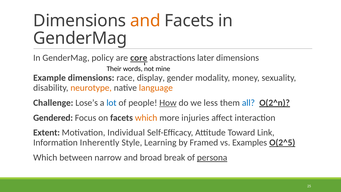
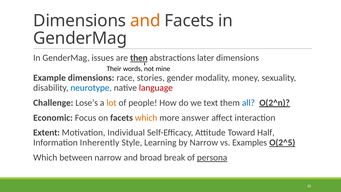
policy: policy -> issues
core: core -> then
display: display -> stories
neurotype colour: orange -> blue
language colour: orange -> red
lot colour: blue -> orange
How underline: present -> none
less: less -> text
Gendered: Gendered -> Economic
injuries: injuries -> answer
Link: Link -> Half
by Framed: Framed -> Narrow
